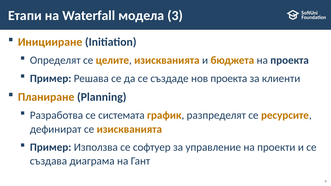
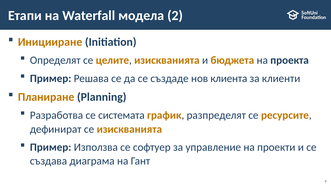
3: 3 -> 2
нов проекта: проекта -> клиента
